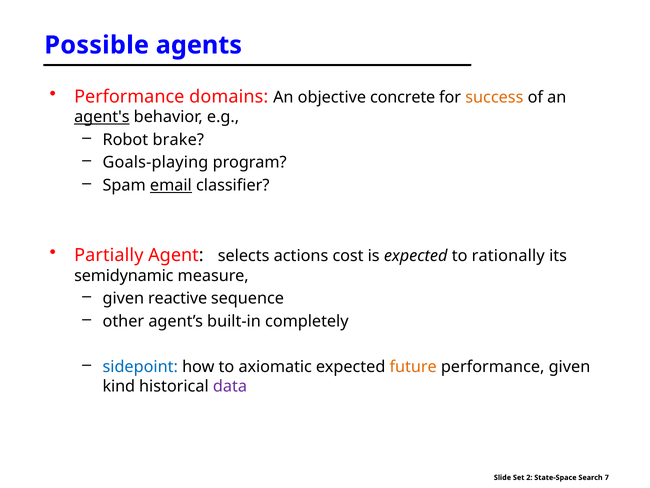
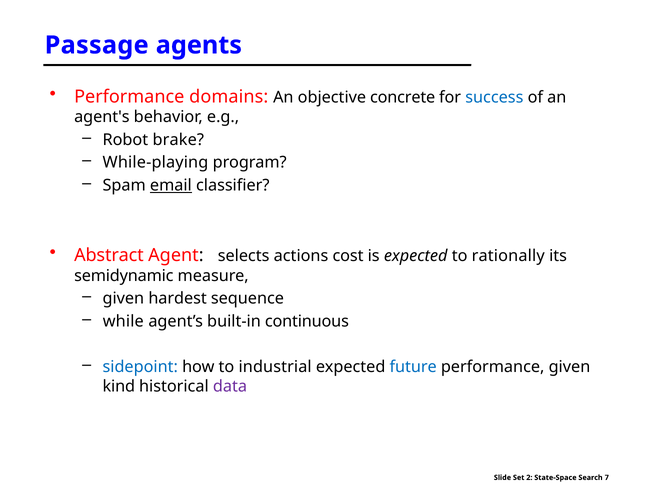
Possible: Possible -> Passage
success colour: orange -> blue
agent's underline: present -> none
Goals-playing: Goals-playing -> While-playing
Partially: Partially -> Abstract
reactive: reactive -> hardest
other: other -> while
completely: completely -> continuous
axiomatic: axiomatic -> industrial
future colour: orange -> blue
